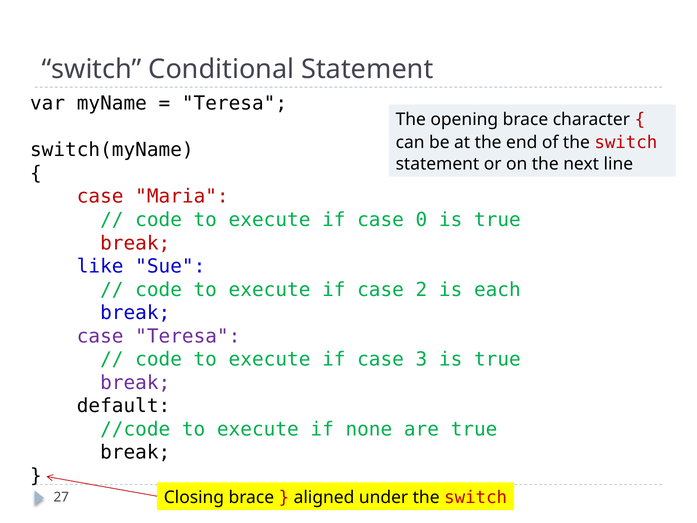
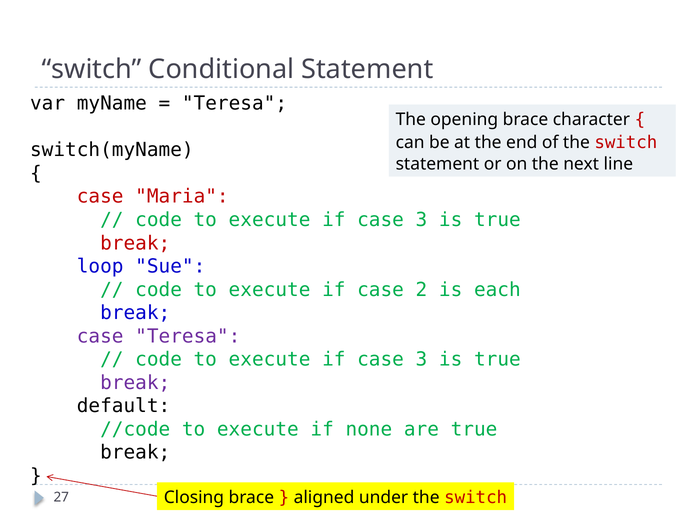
0 at (421, 220): 0 -> 3
like: like -> loop
